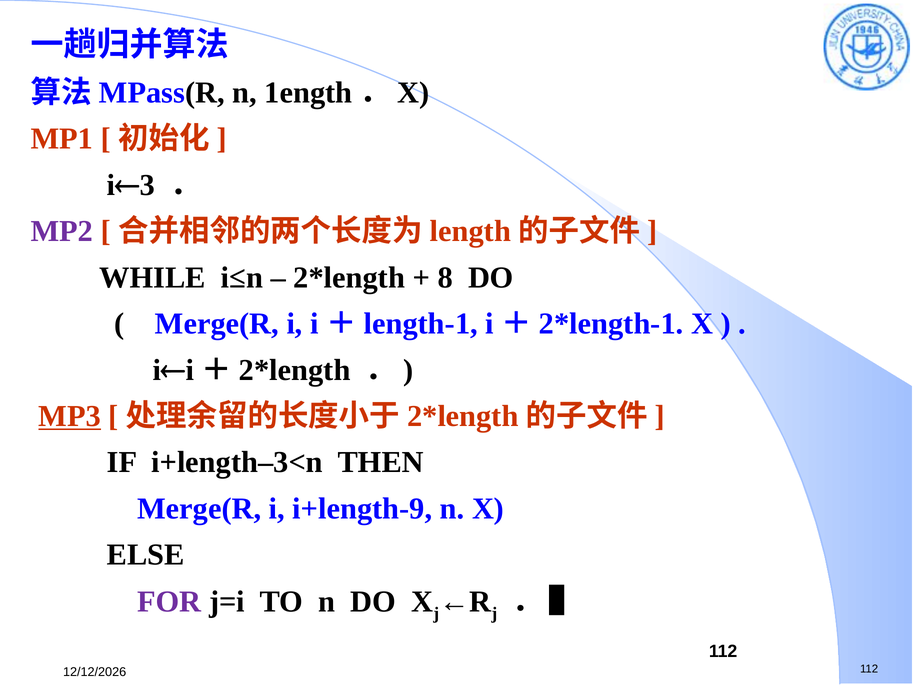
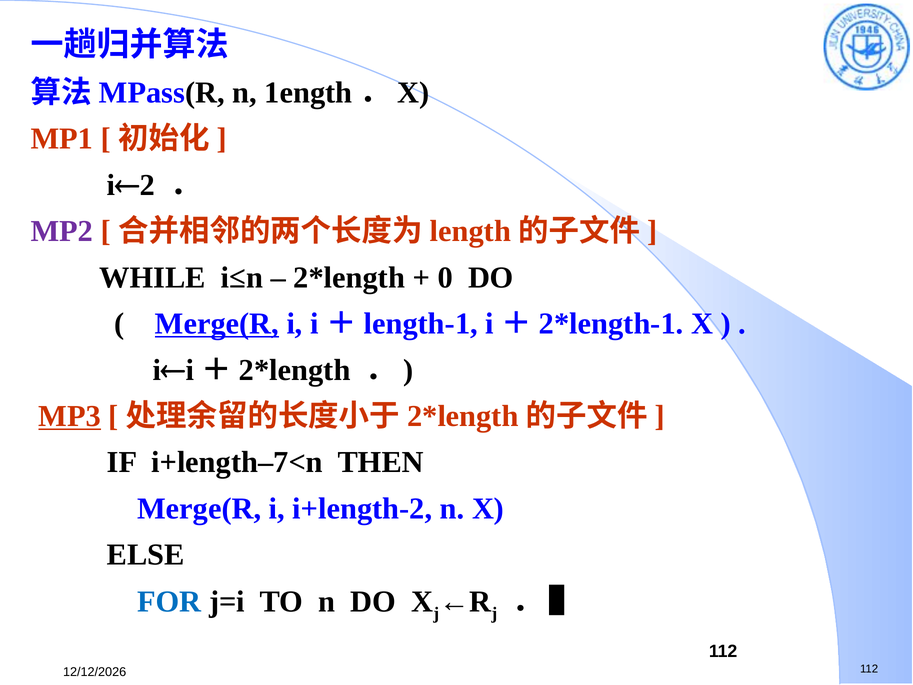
3: 3 -> 2
8: 8 -> 0
Merge(R at (217, 324) underline: none -> present
i+length–3<n: i+length–3<n -> i+length–7<n
i+length-9: i+length-9 -> i+length-2
FOR colour: purple -> blue
